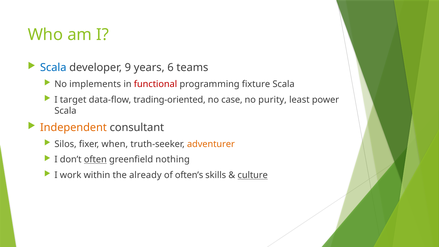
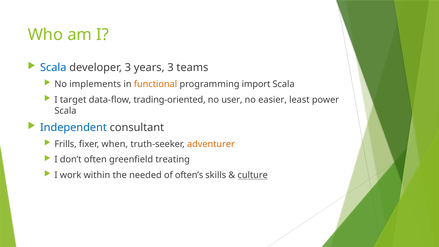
developer 9: 9 -> 3
years 6: 6 -> 3
functional colour: red -> orange
fixture: fixture -> import
case: case -> user
purity: purity -> easier
Independent colour: orange -> blue
Silos: Silos -> Frills
often underline: present -> none
nothing: nothing -> treating
already: already -> needed
